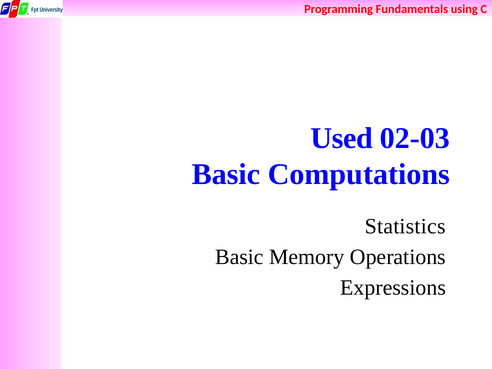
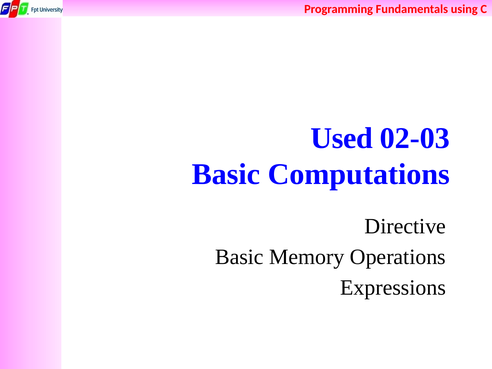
Statistics: Statistics -> Directive
